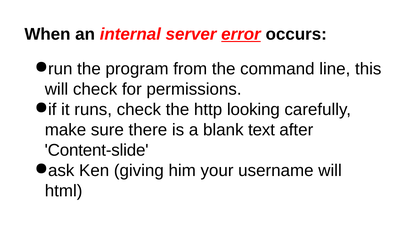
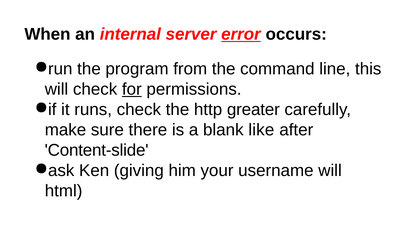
for underline: none -> present
looking: looking -> greater
text: text -> like
